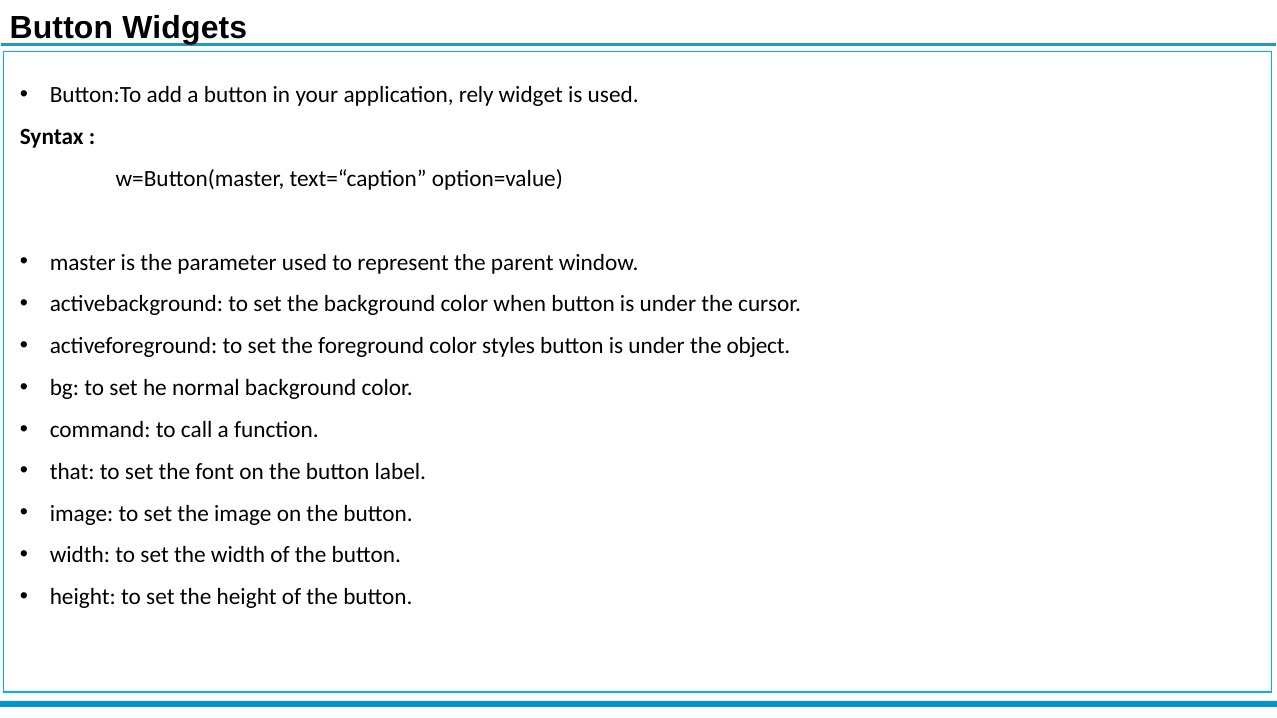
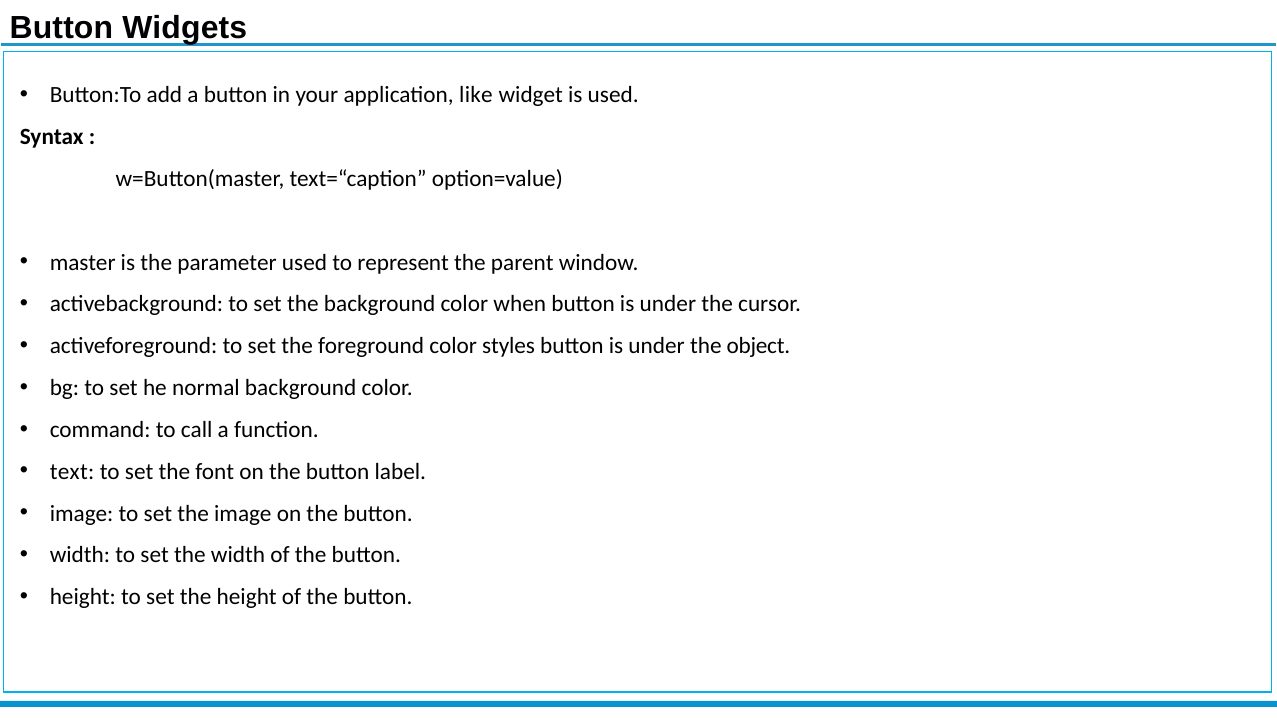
rely: rely -> like
that: that -> text
